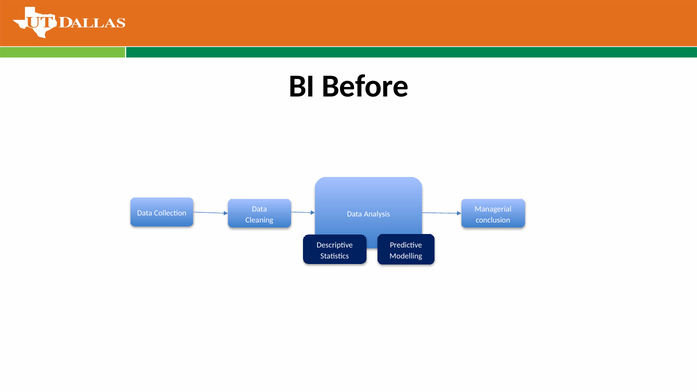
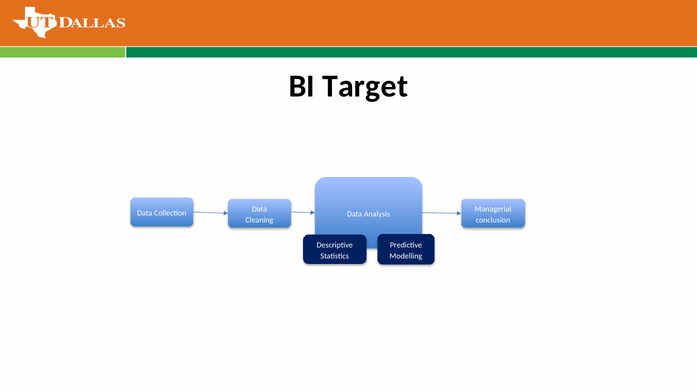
Before: Before -> Target
